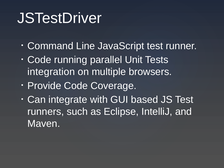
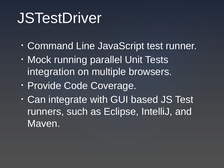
Code at (39, 60): Code -> Mock
